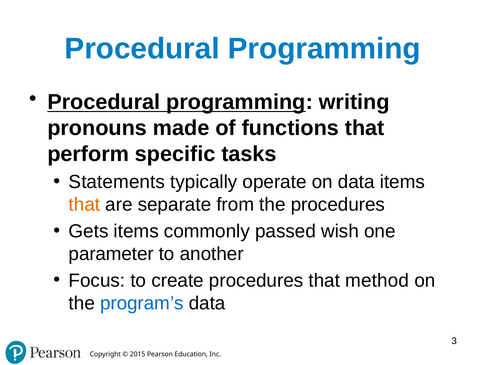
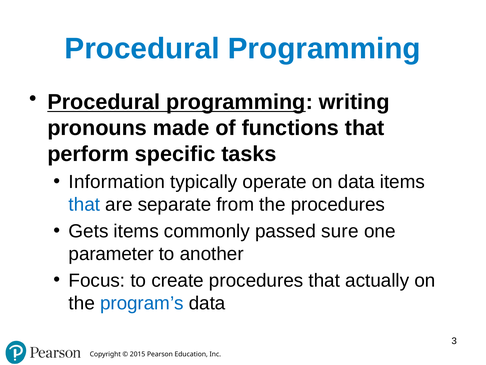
Statements: Statements -> Information
that at (84, 204) colour: orange -> blue
wish: wish -> sure
method: method -> actually
